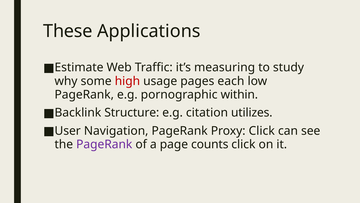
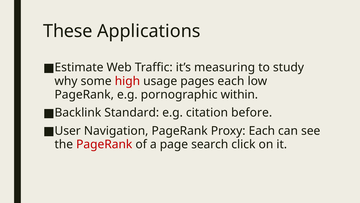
Structure: Structure -> Standard
utilizes: utilizes -> before
Proxy Click: Click -> Each
PageRank at (104, 144) colour: purple -> red
counts: counts -> search
